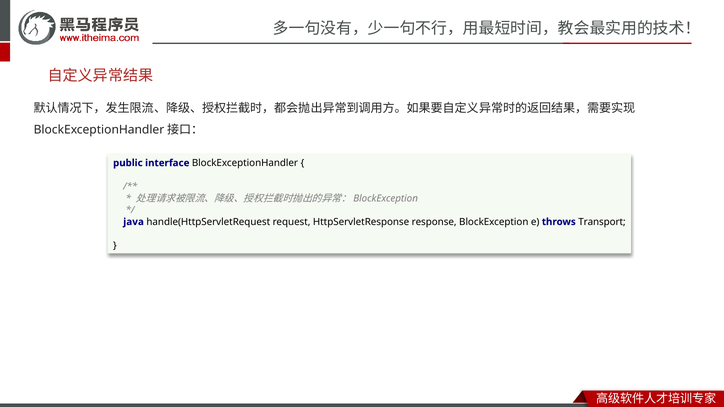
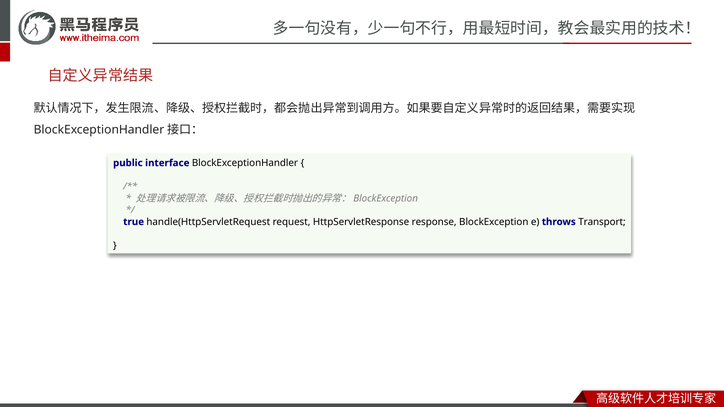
java: java -> true
